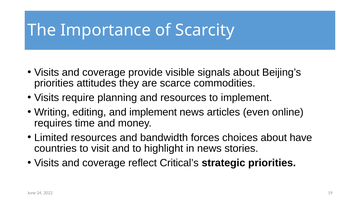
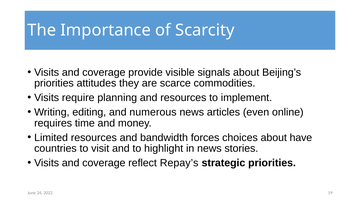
and implement: implement -> numerous
Critical’s: Critical’s -> Repay’s
